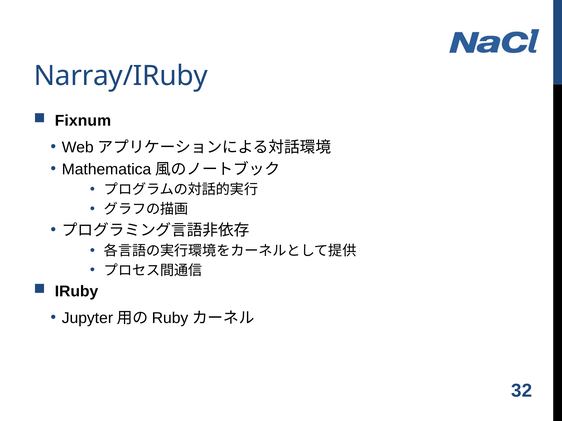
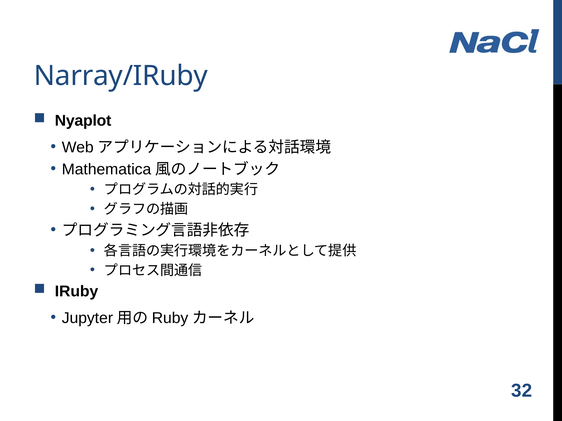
Fixnum: Fixnum -> Nyaplot
